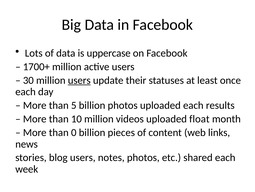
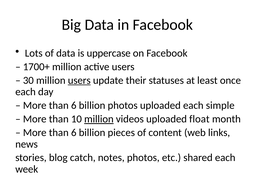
5 at (74, 105): 5 -> 6
results: results -> simple
million at (99, 119) underline: none -> present
0 at (74, 132): 0 -> 6
blog users: users -> catch
